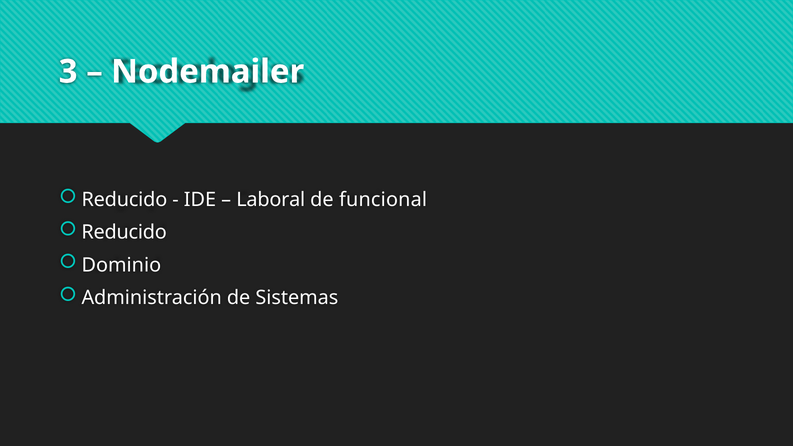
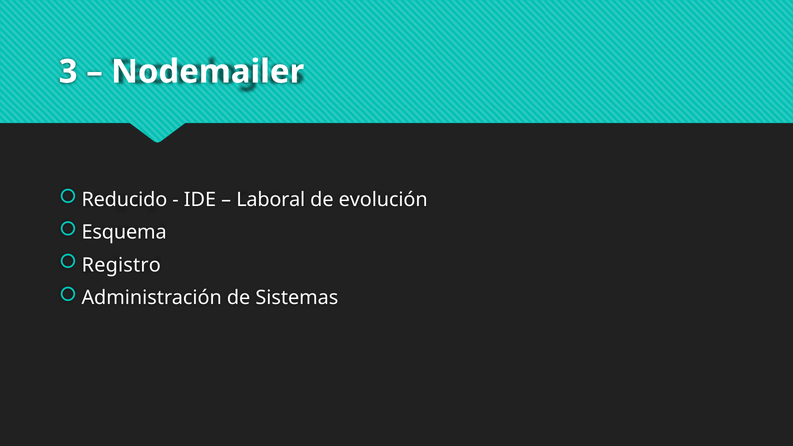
funcional: funcional -> evolución
Reducido at (124, 232): Reducido -> Esquema
Dominio: Dominio -> Registro
